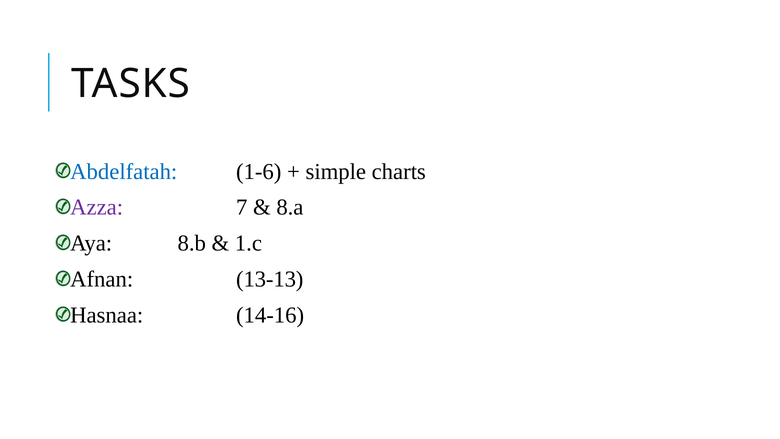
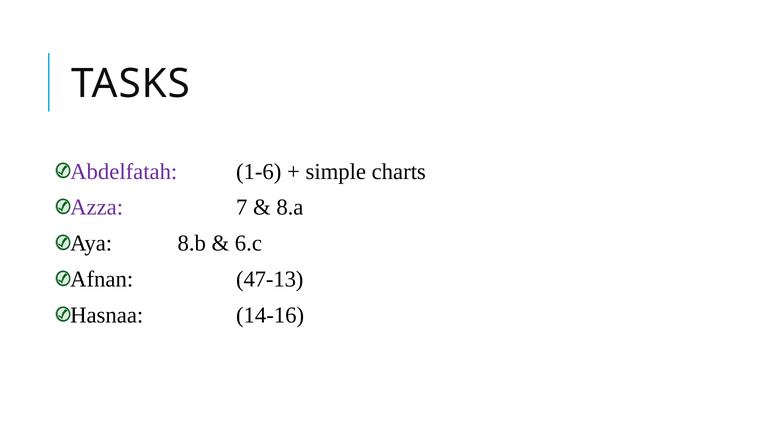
Abdelfatah colour: blue -> purple
1.c: 1.c -> 6.c
13-13: 13-13 -> 47-13
